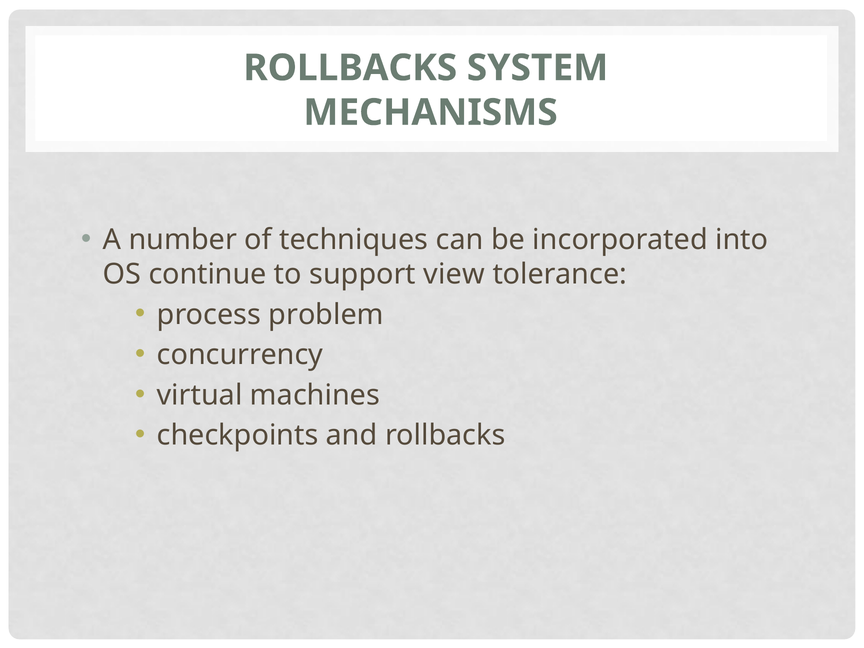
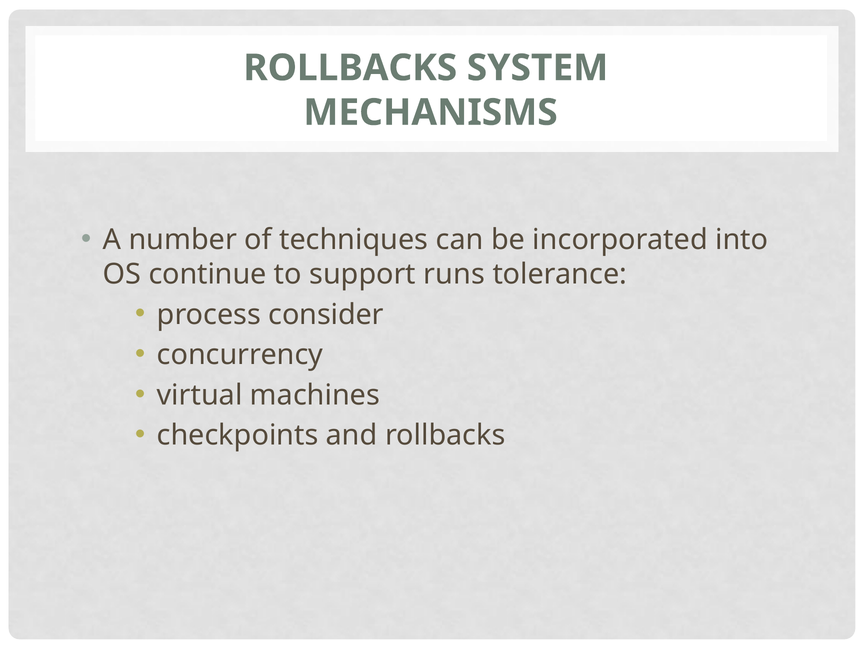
view: view -> runs
problem: problem -> consider
